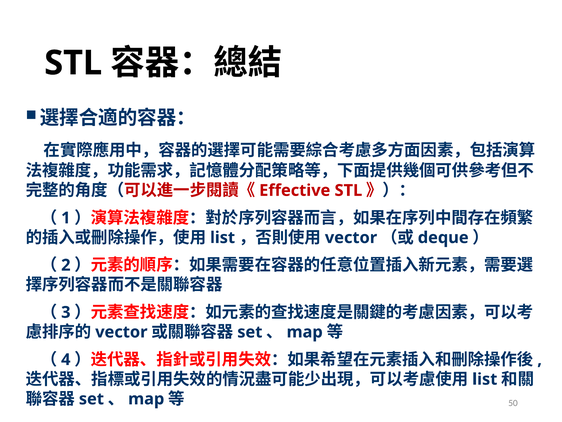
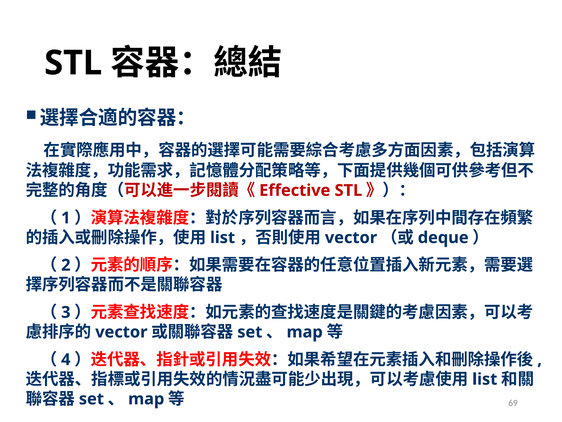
50: 50 -> 69
